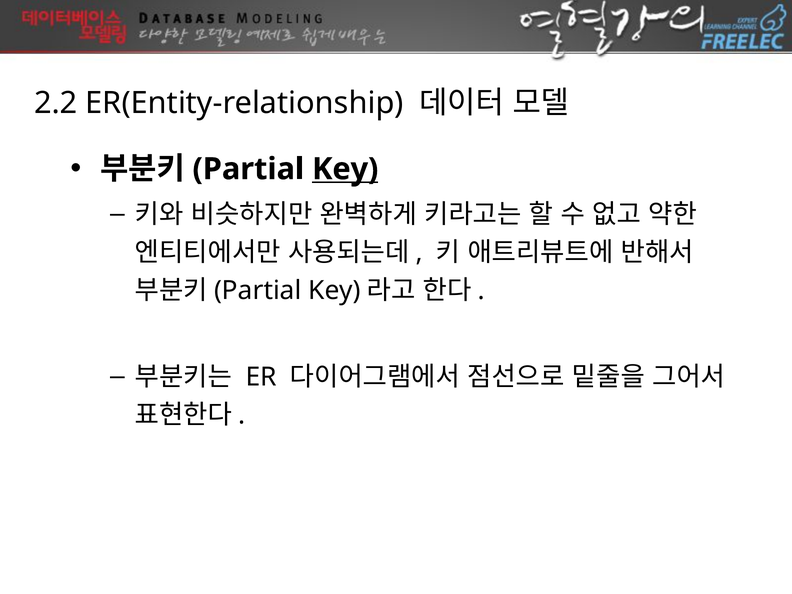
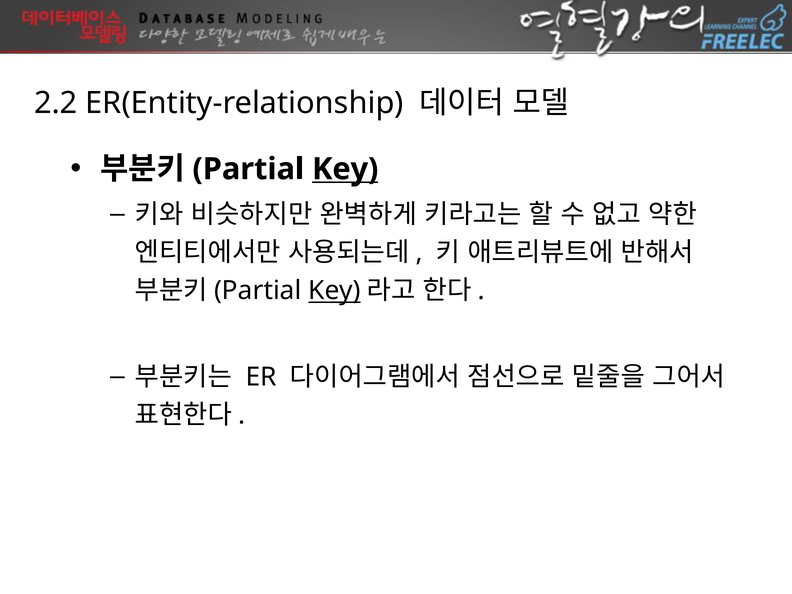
Key at (335, 291) underline: none -> present
